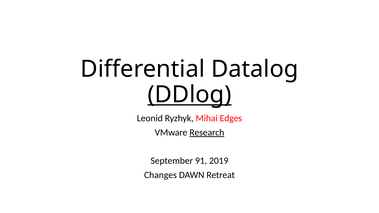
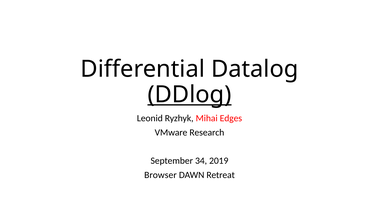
Research underline: present -> none
91: 91 -> 34
Changes: Changes -> Browser
